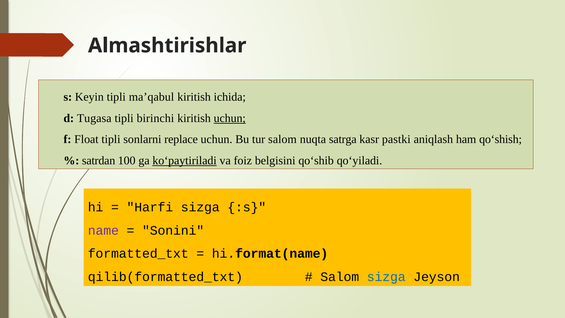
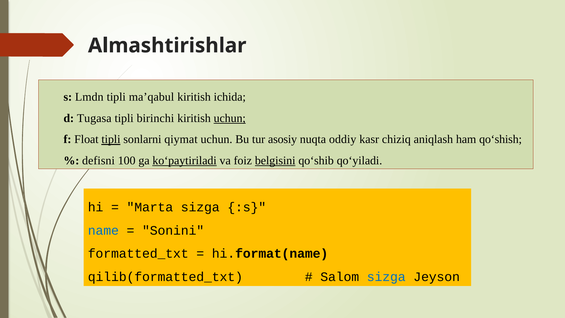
Keyin: Keyin -> Lmdn
tipli at (111, 139) underline: none -> present
replace: replace -> qiymat
tur salom: salom -> asosiy
satrga: satrga -> oddiy
pastki: pastki -> chiziq
satrdan: satrdan -> defisni
belgisini underline: none -> present
Harfi: Harfi -> Marta
name colour: purple -> blue
